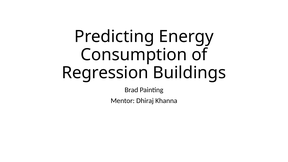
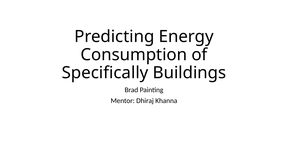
Regression: Regression -> Specifically
